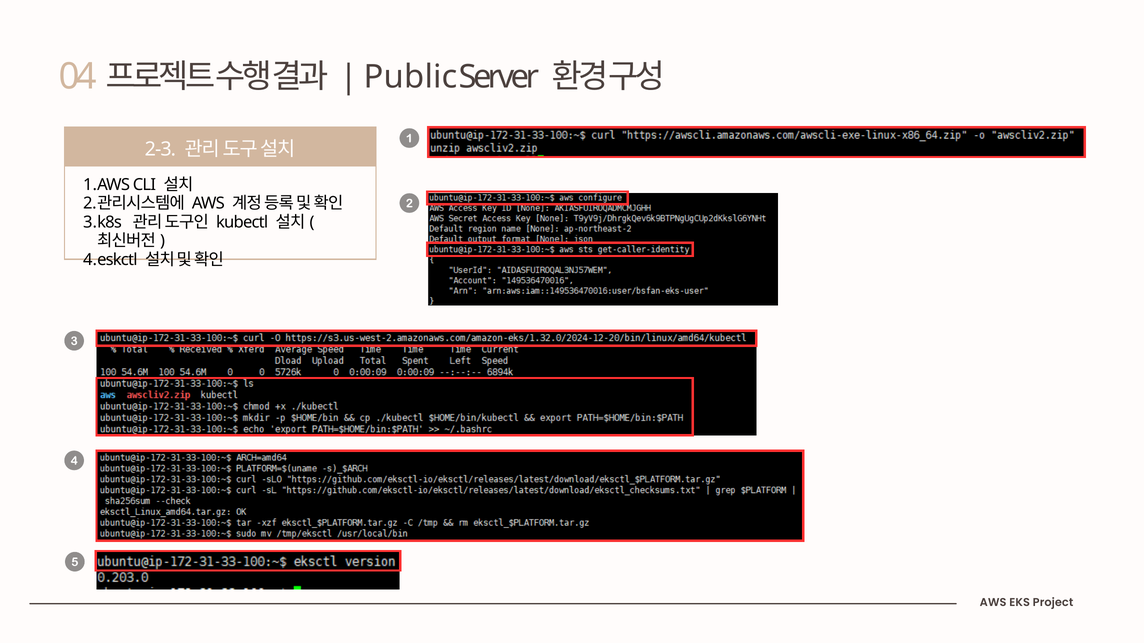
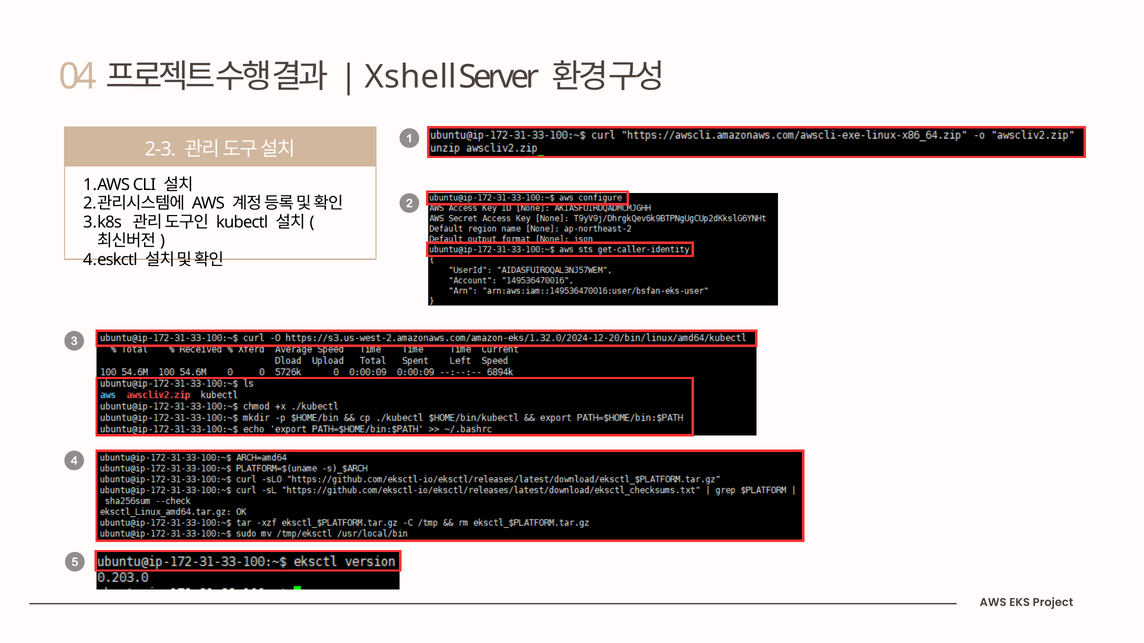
Public: Public -> Xshell
